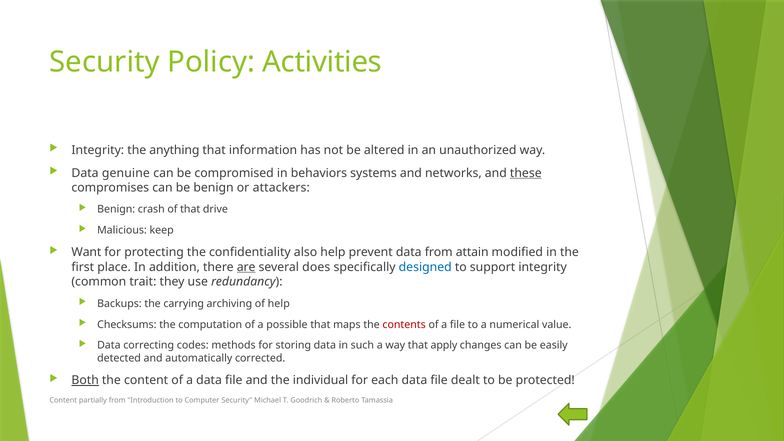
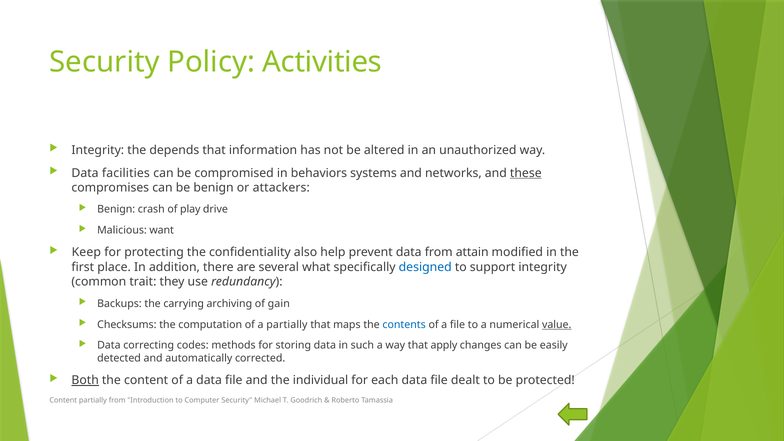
anything: anything -> depends
genuine: genuine -> facilities
of that: that -> play
keep: keep -> want
Want: Want -> Keep
are underline: present -> none
does: does -> what
of help: help -> gain
a possible: possible -> partially
contents colour: red -> blue
value underline: none -> present
